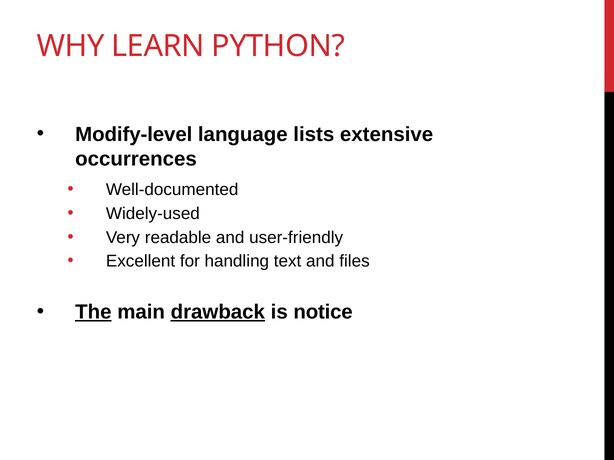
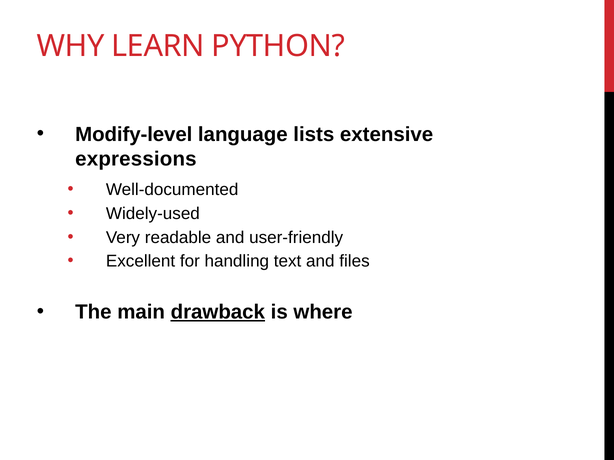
occurrences: occurrences -> expressions
The underline: present -> none
notice: notice -> where
